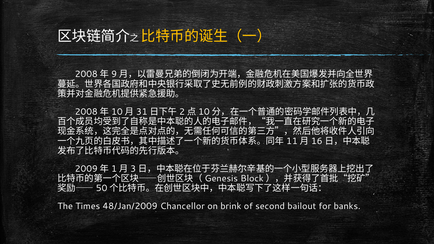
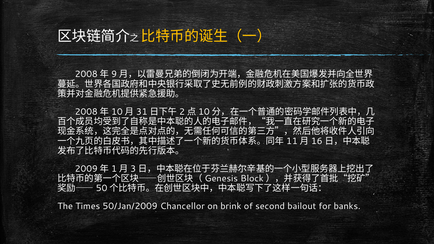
48/Jan/2009: 48/Jan/2009 -> 50/Jan/2009
